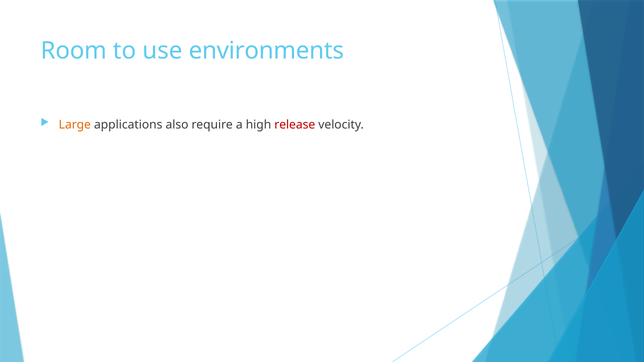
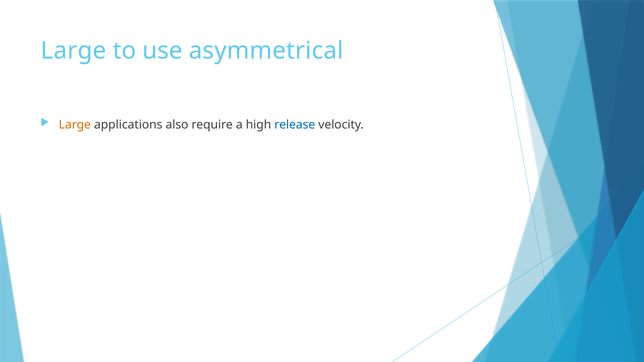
Room at (74, 51): Room -> Large
environments: environments -> asymmetrical
release colour: red -> blue
